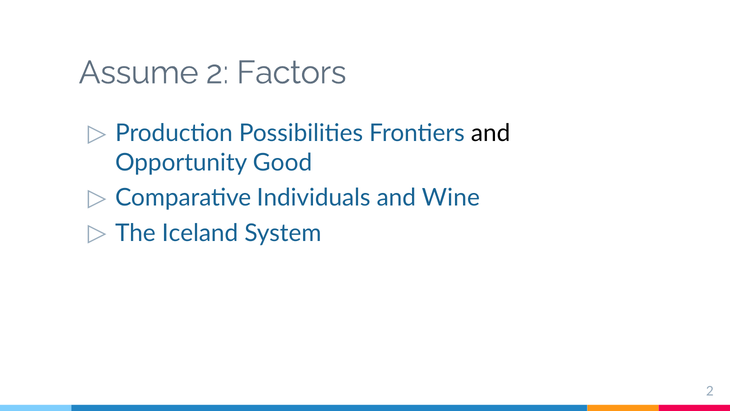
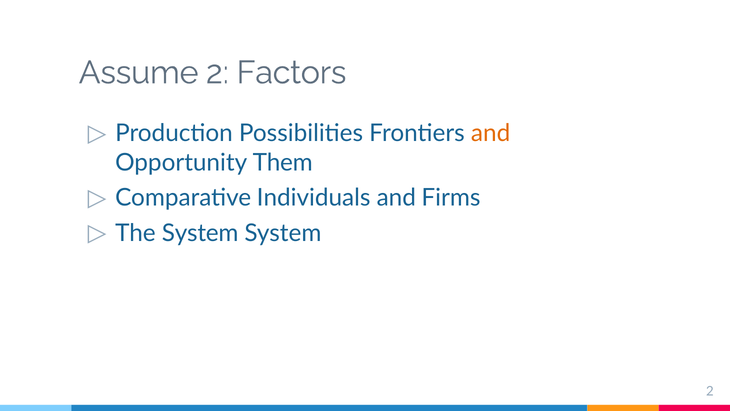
and at (491, 133) colour: black -> orange
Good: Good -> Them
Wine: Wine -> Firms
The Iceland: Iceland -> System
